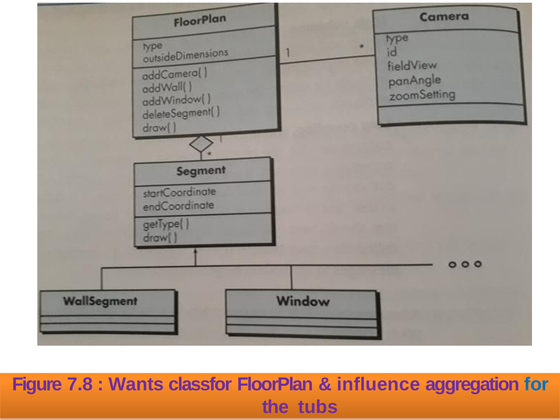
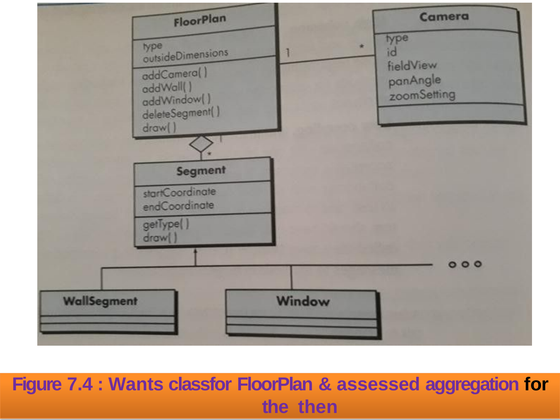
7.8: 7.8 -> 7.4
influence: influence -> assessed
for colour: blue -> black
tubs: tubs -> then
